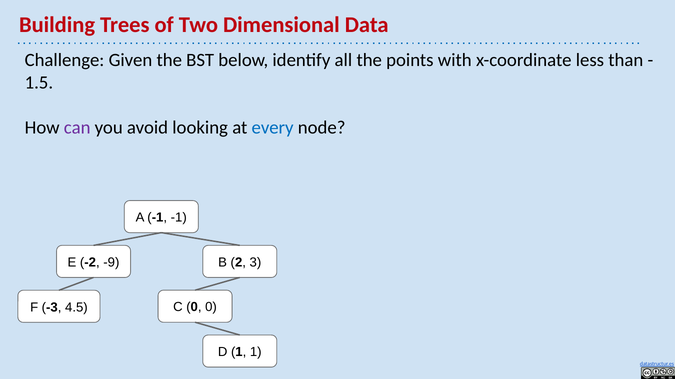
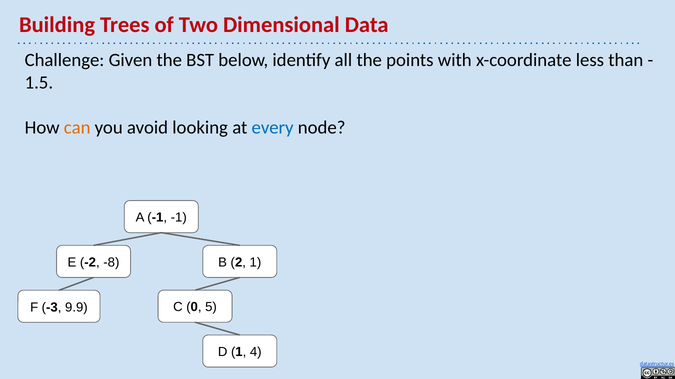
can colour: purple -> orange
-9: -9 -> -8
2 3: 3 -> 1
0 0: 0 -> 5
4.5: 4.5 -> 9.9
1 1: 1 -> 4
